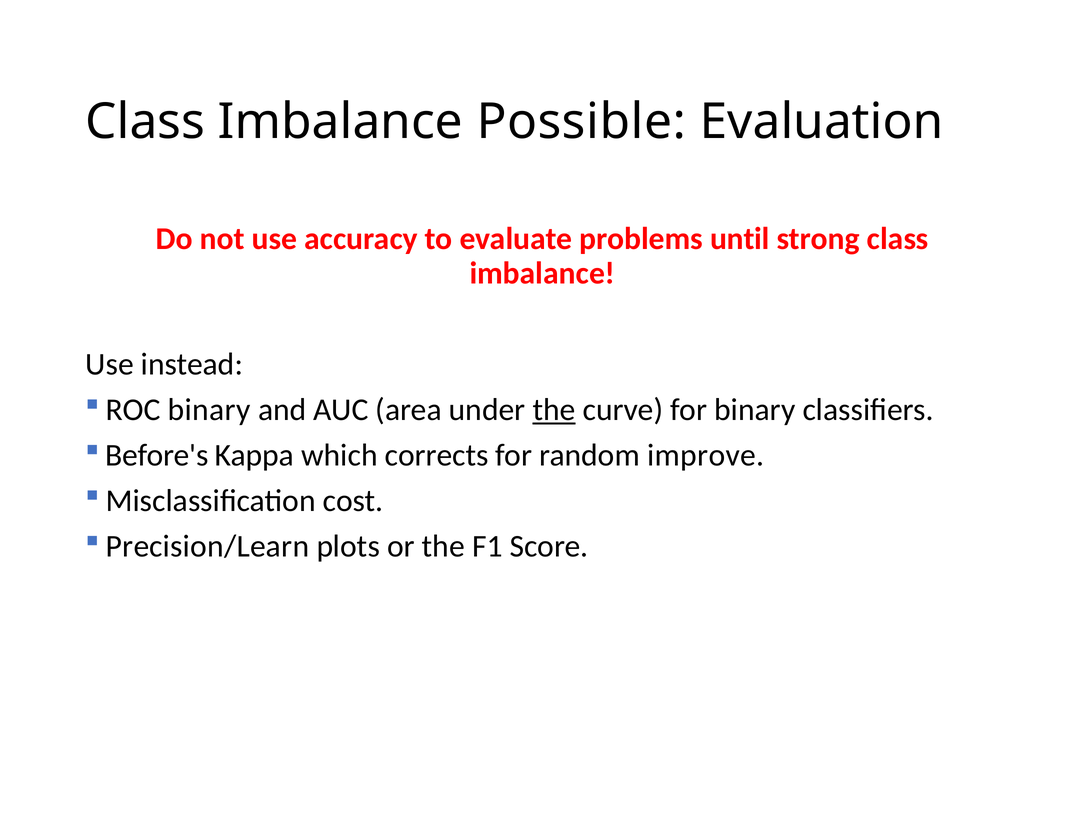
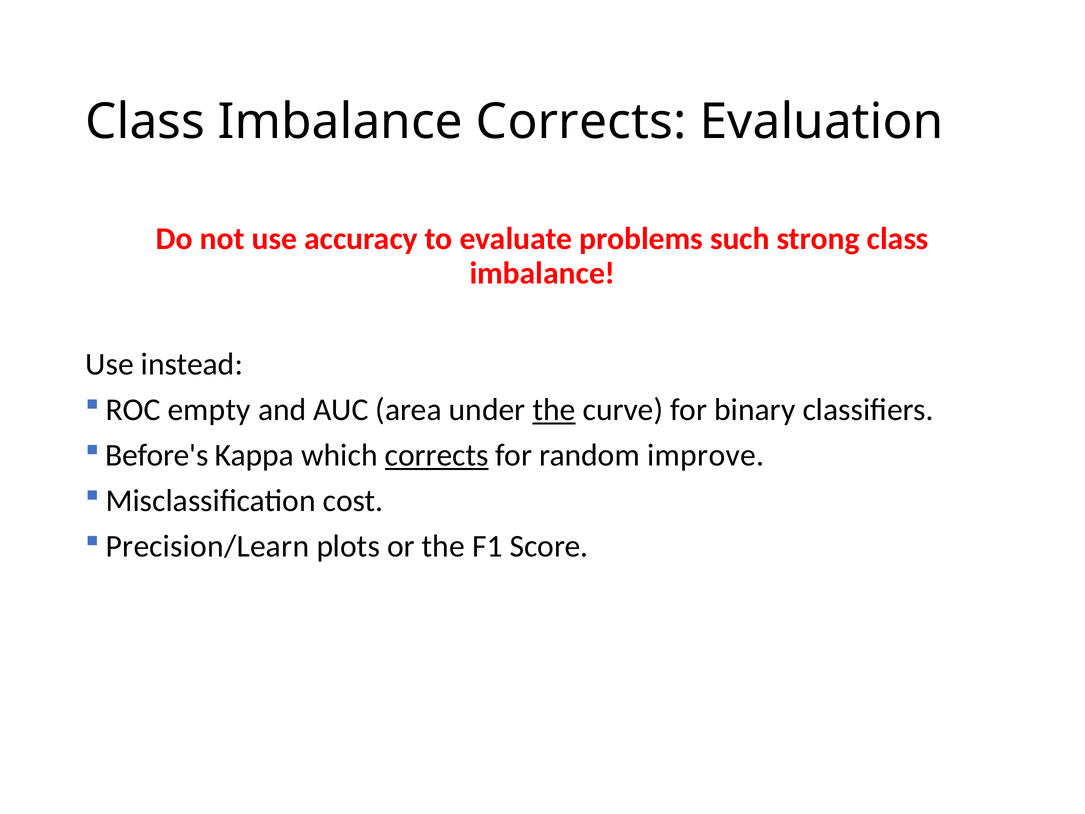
Imbalance Possible: Possible -> Corrects
until: until -> such
ROC binary: binary -> empty
corrects at (437, 455) underline: none -> present
